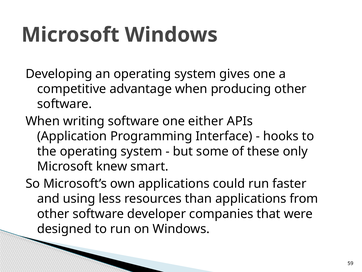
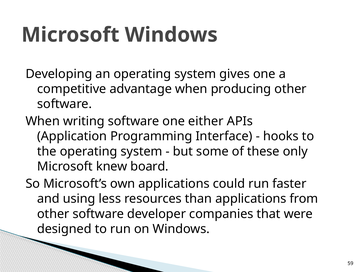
smart: smart -> board
